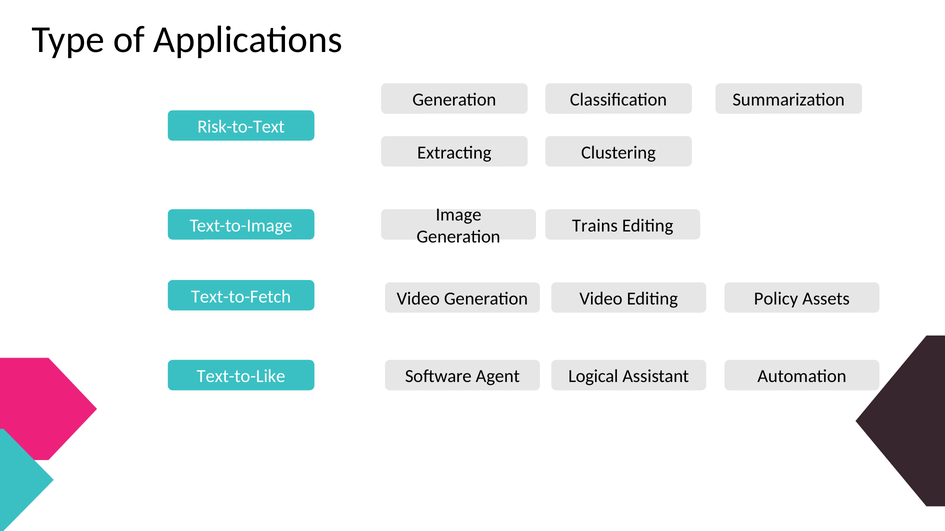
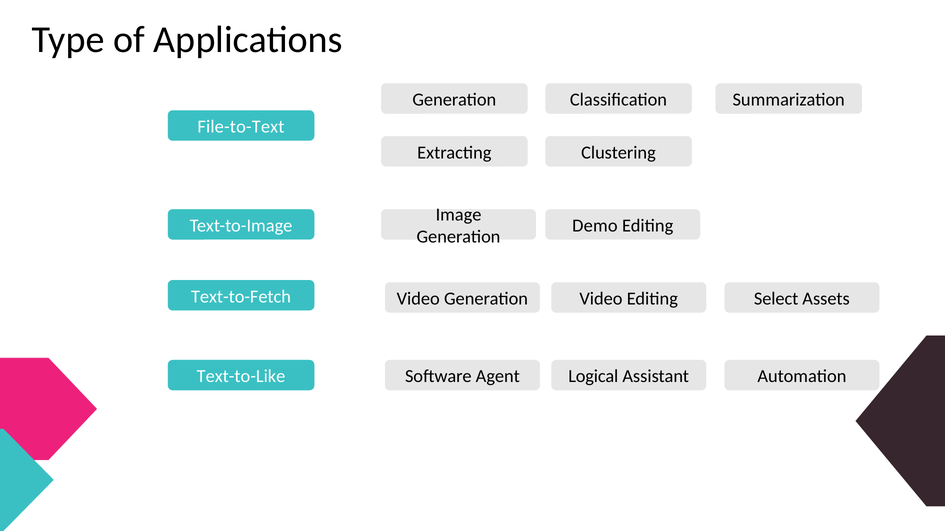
Risk-to-Text: Risk-to-Text -> File-to-Text
Trains: Trains -> Demo
Policy: Policy -> Select
